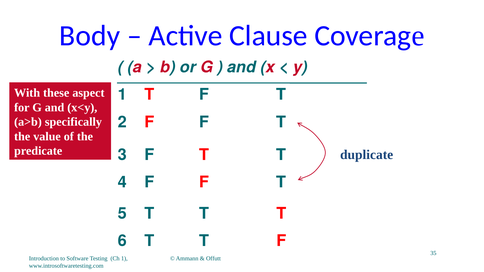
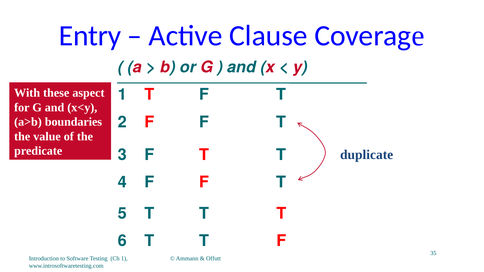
Body: Body -> Entry
specifically: specifically -> boundaries
